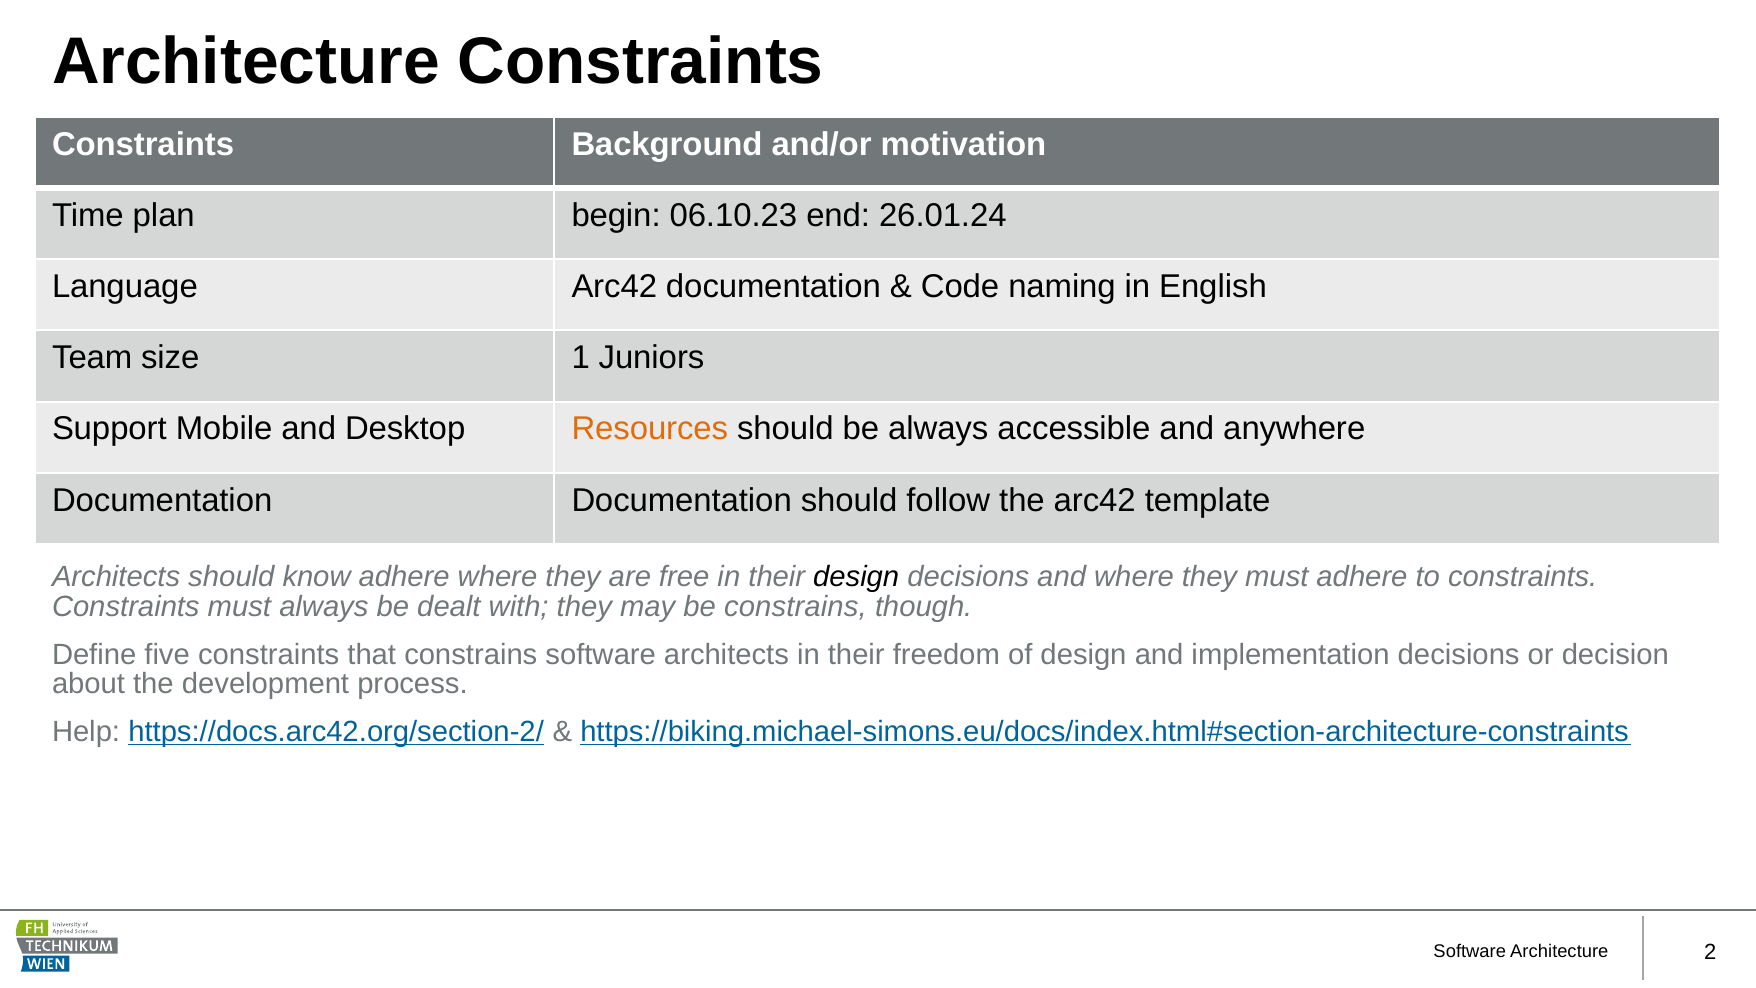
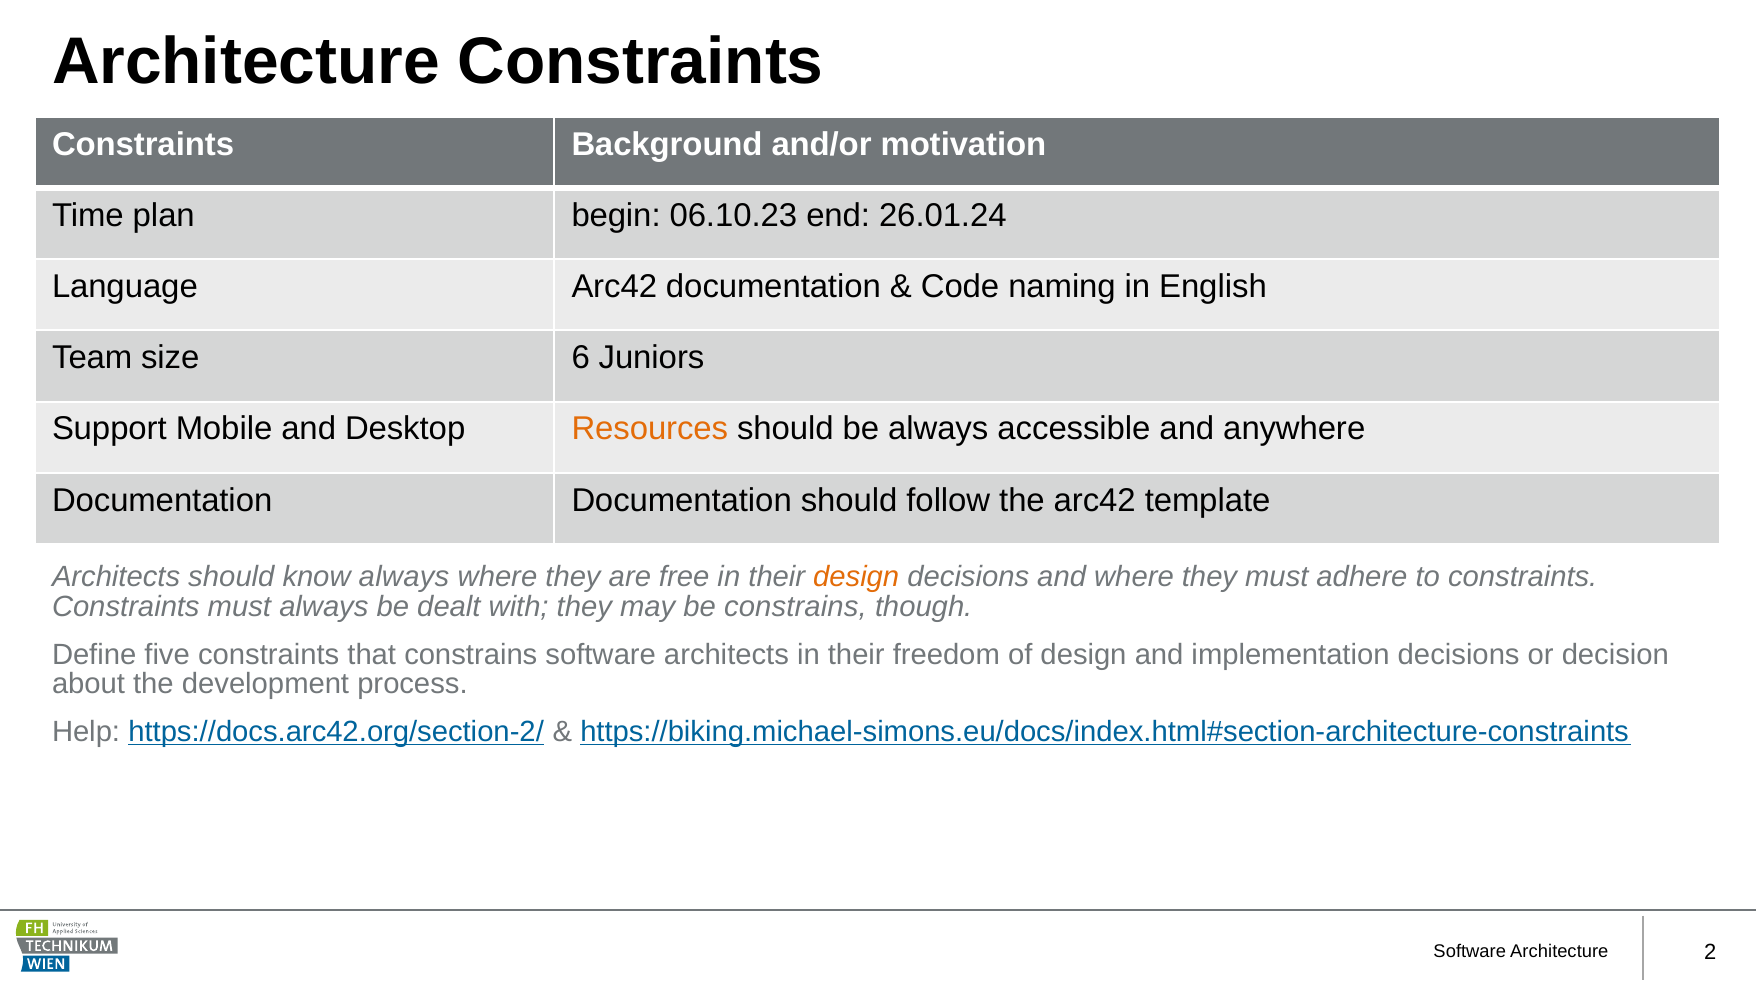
1: 1 -> 6
know adhere: adhere -> always
design at (856, 577) colour: black -> orange
